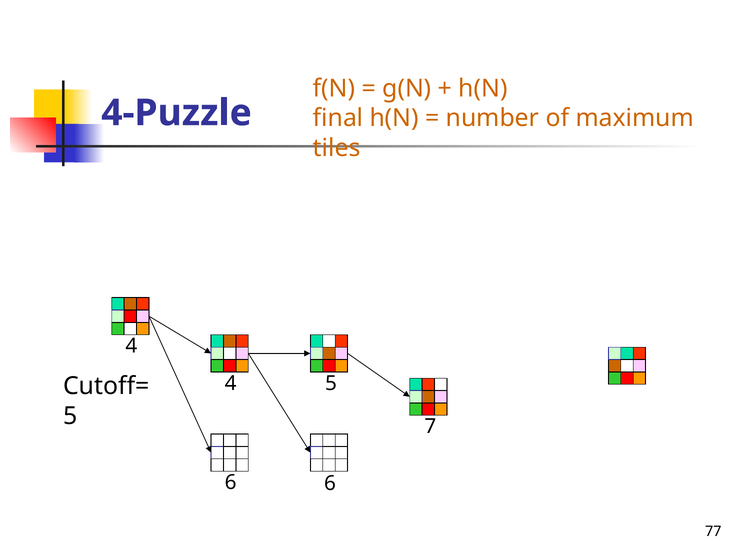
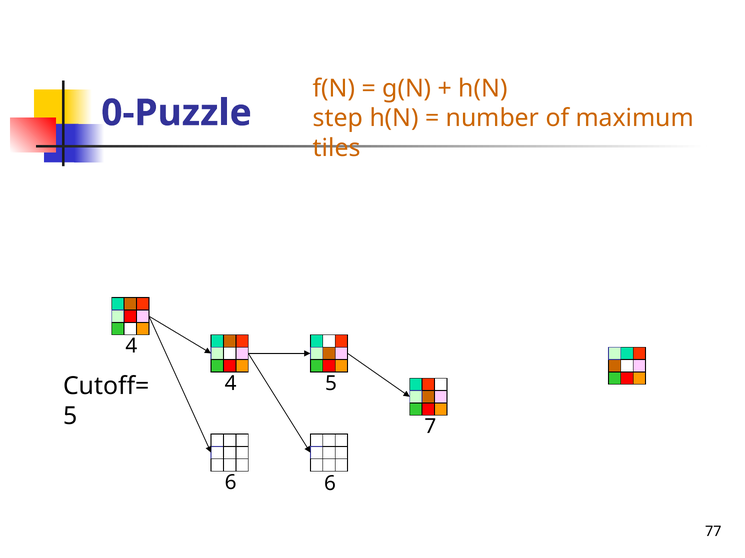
4-Puzzle: 4-Puzzle -> 0-Puzzle
final: final -> step
